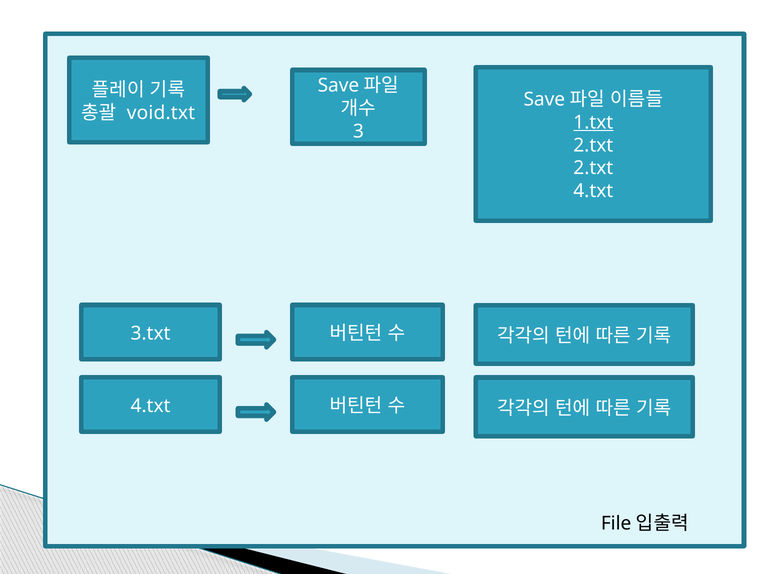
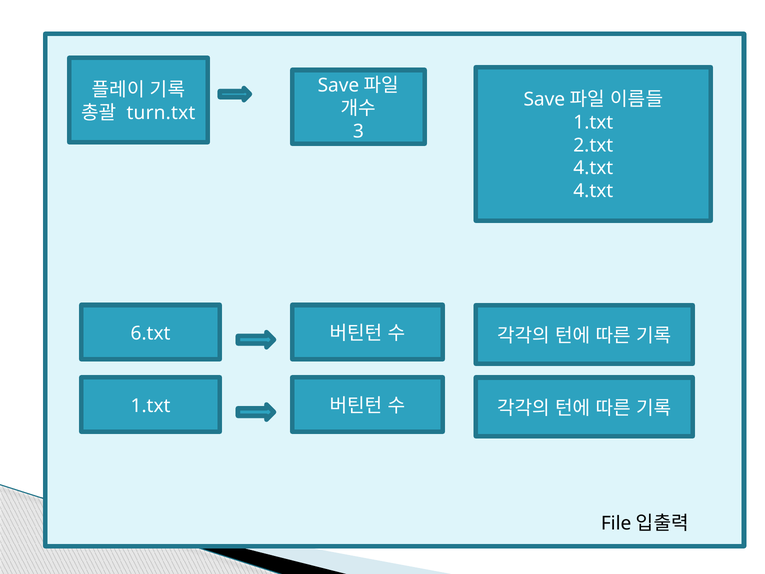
void.txt: void.txt -> turn.txt
1.txt at (593, 122) underline: present -> none
2.txt at (593, 168): 2.txt -> 4.txt
3.txt: 3.txt -> 6.txt
4.txt at (151, 406): 4.txt -> 1.txt
